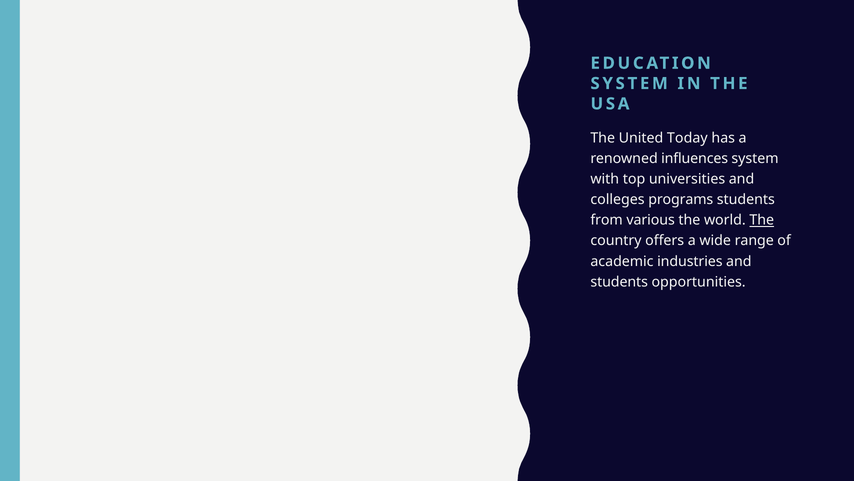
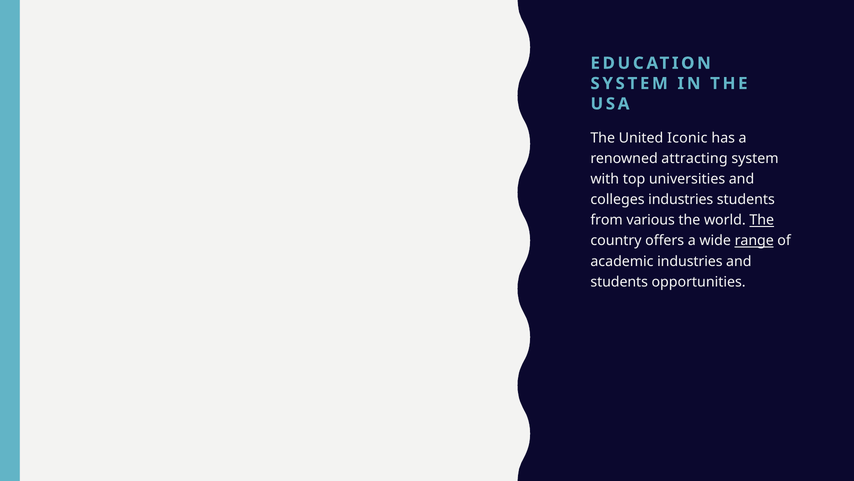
Today: Today -> Iconic
influences: influences -> attracting
colleges programs: programs -> industries
range underline: none -> present
